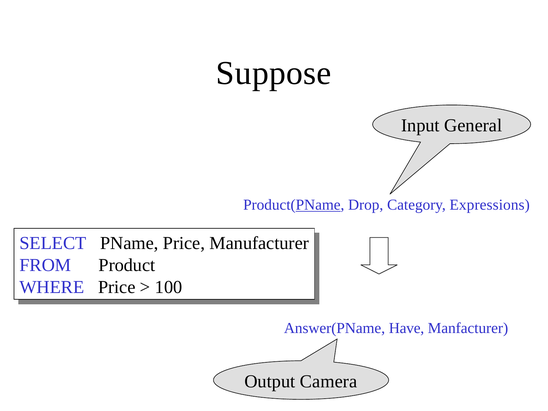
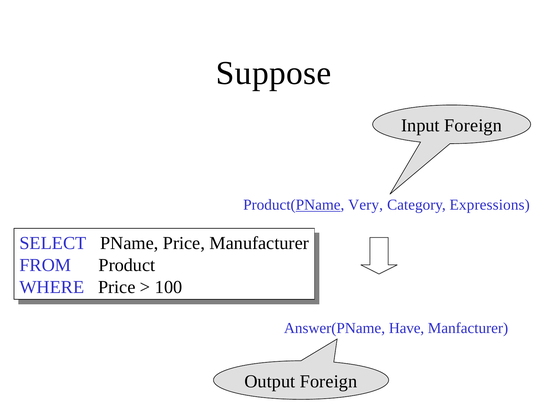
Input General: General -> Foreign
Drop: Drop -> Very
Output Camera: Camera -> Foreign
